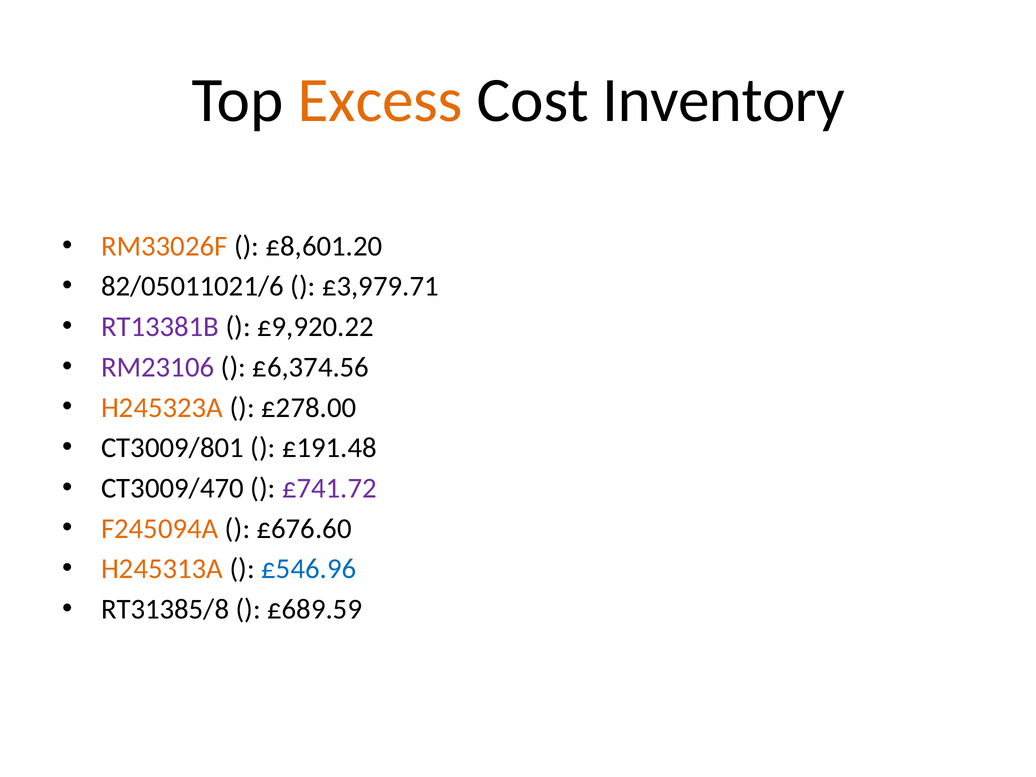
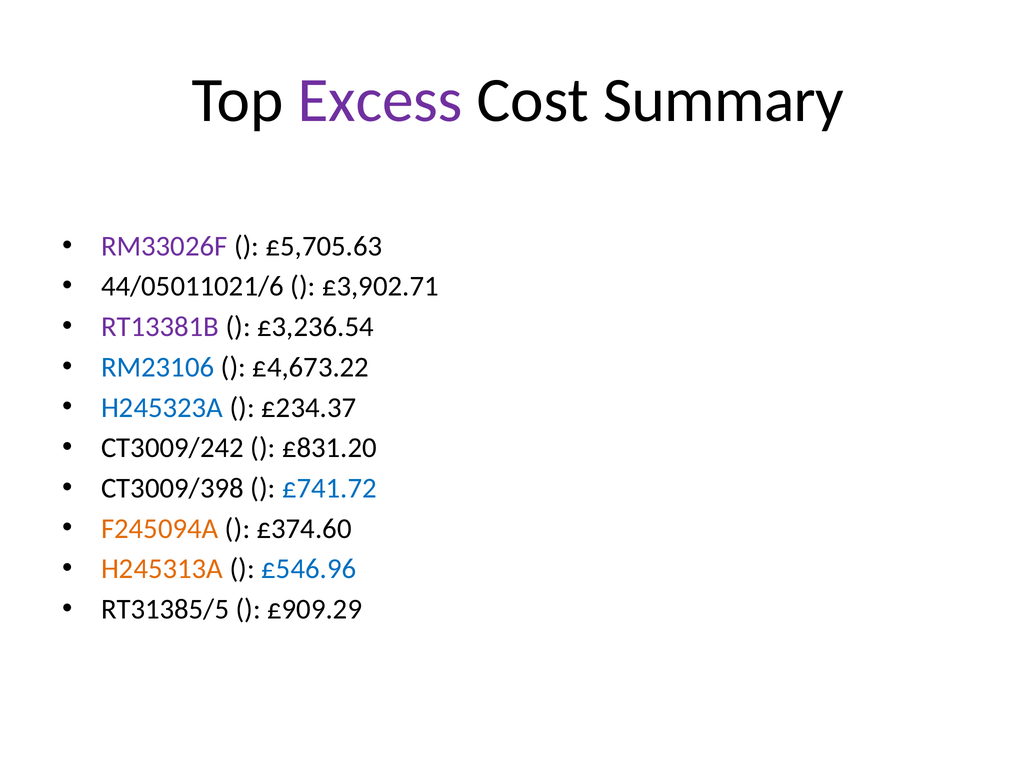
Excess colour: orange -> purple
Inventory: Inventory -> Summary
RM33026F colour: orange -> purple
£8,601.20: £8,601.20 -> £5,705.63
82/05011021/6: 82/05011021/6 -> 44/05011021/6
£3,979.71: £3,979.71 -> £3,902.71
£9,920.22: £9,920.22 -> £3,236.54
RM23106 colour: purple -> blue
£6,374.56: £6,374.56 -> £4,673.22
H245323A colour: orange -> blue
£278.00: £278.00 -> £234.37
CT3009/801: CT3009/801 -> CT3009/242
£191.48: £191.48 -> £831.20
CT3009/470: CT3009/470 -> CT3009/398
£741.72 colour: purple -> blue
£676.60: £676.60 -> £374.60
RT31385/8: RT31385/8 -> RT31385/5
£689.59: £689.59 -> £909.29
